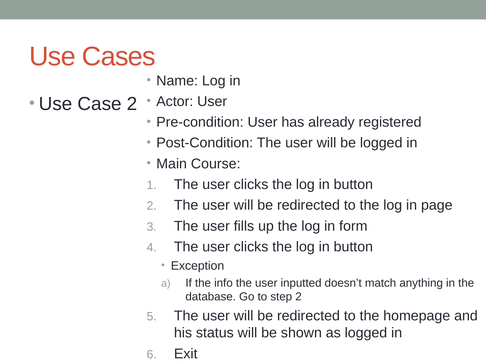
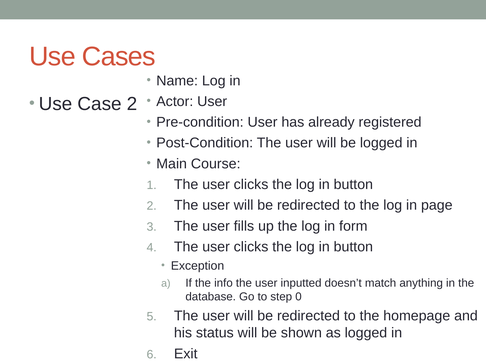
step 2: 2 -> 0
